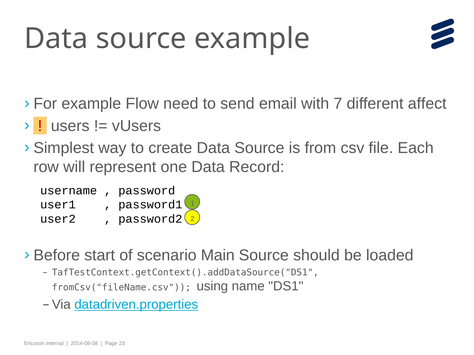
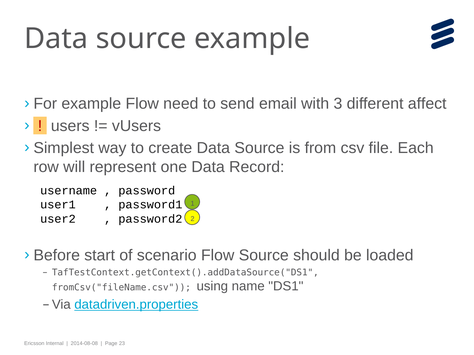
7: 7 -> 3
scenario Main: Main -> Flow
